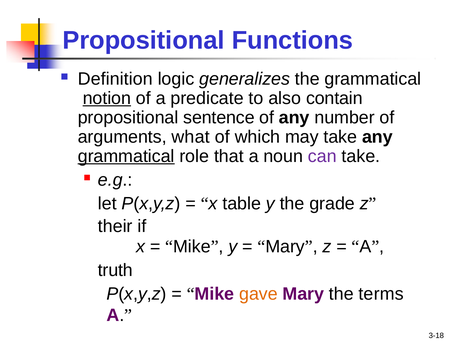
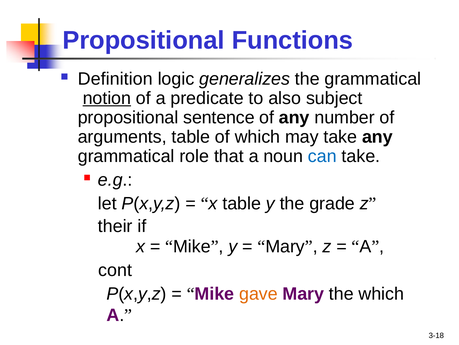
contain: contain -> subject
arguments what: what -> table
grammatical at (126, 156) underline: present -> none
can colour: purple -> blue
truth: truth -> cont
the terms: terms -> which
